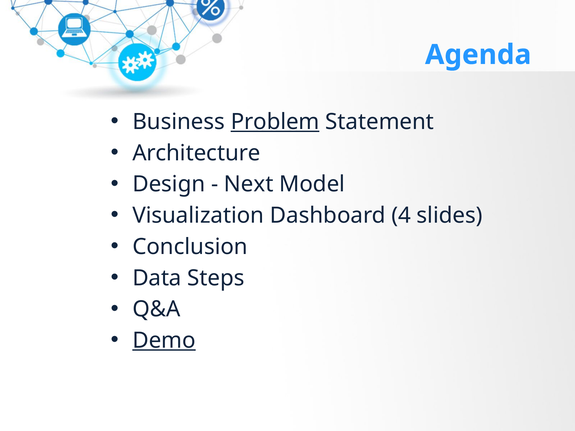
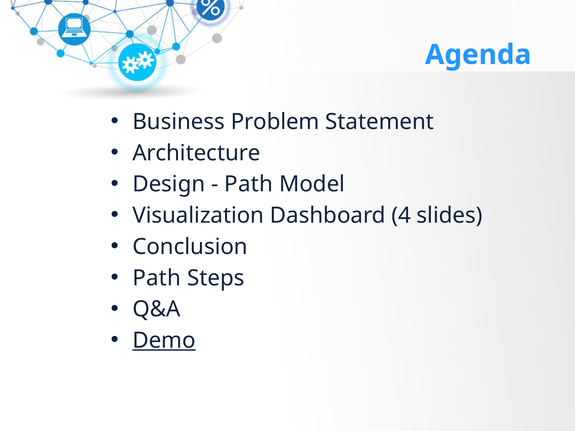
Problem underline: present -> none
Next at (249, 184): Next -> Path
Data at (157, 278): Data -> Path
